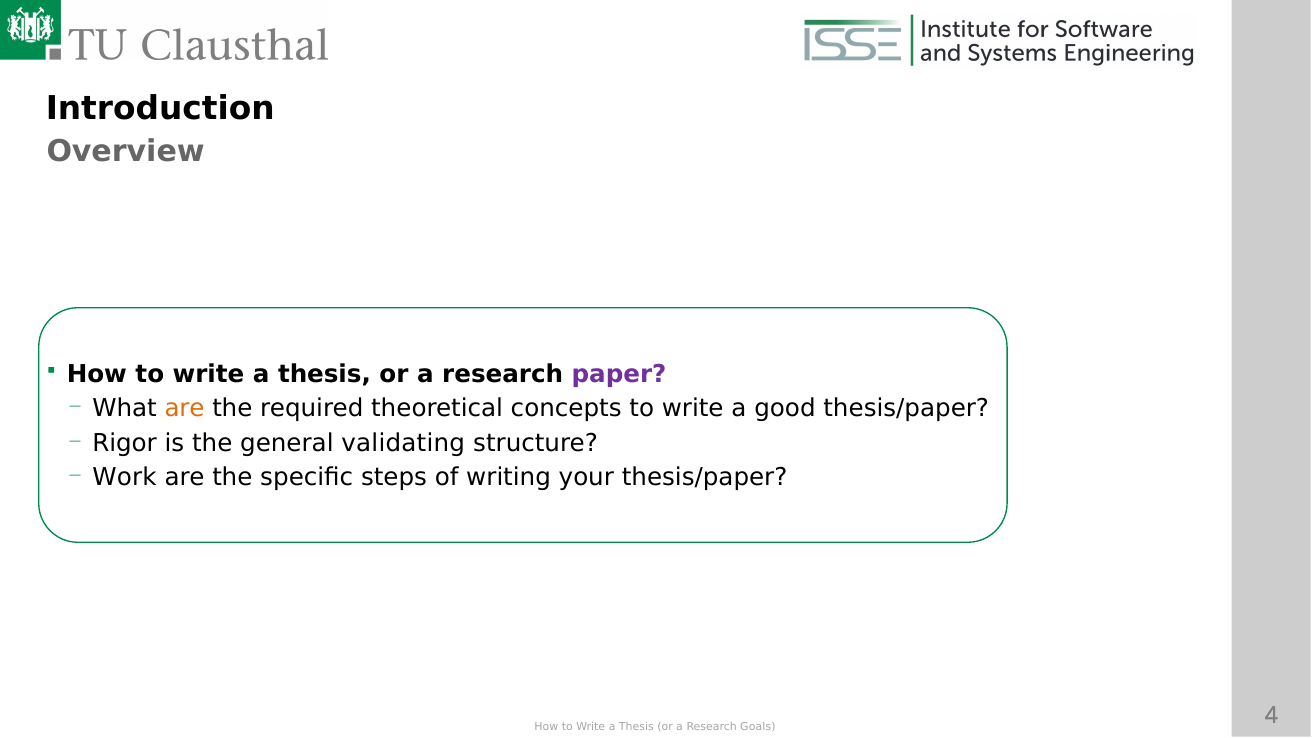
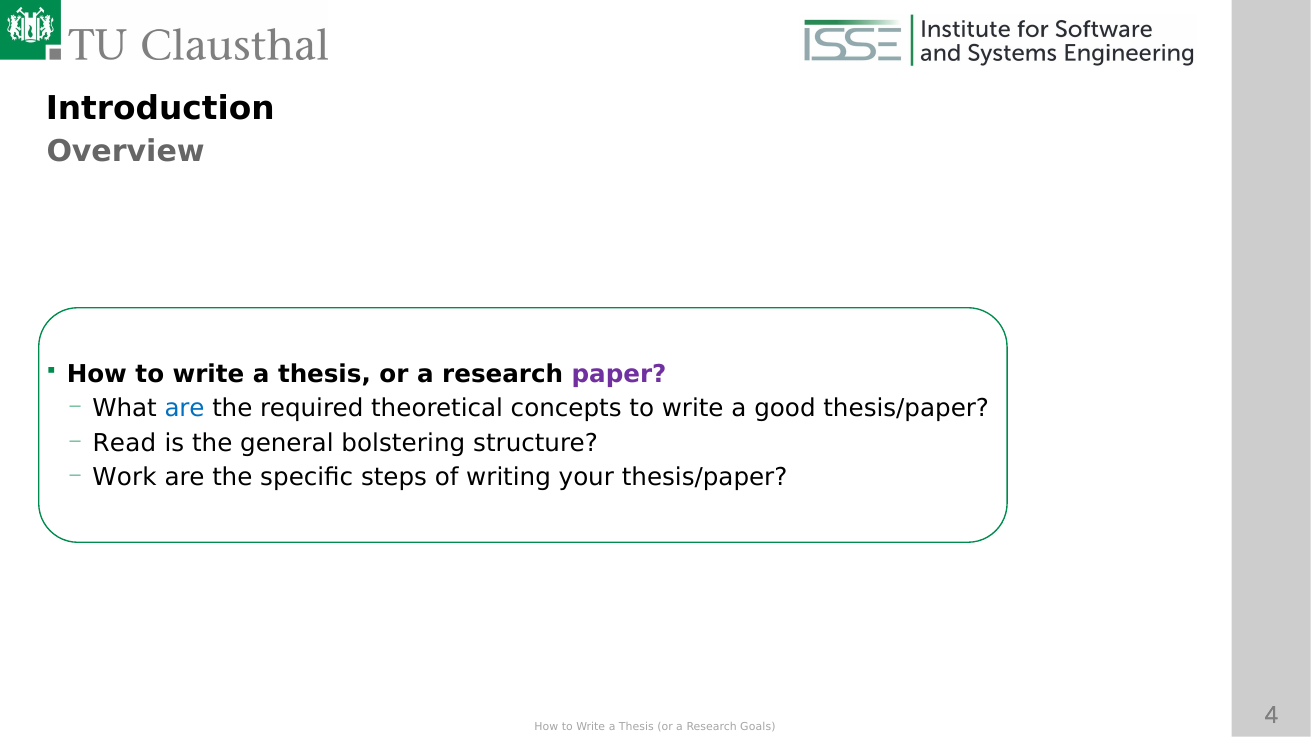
are at (185, 409) colour: orange -> blue
Rigor: Rigor -> Read
validating: validating -> bolstering
